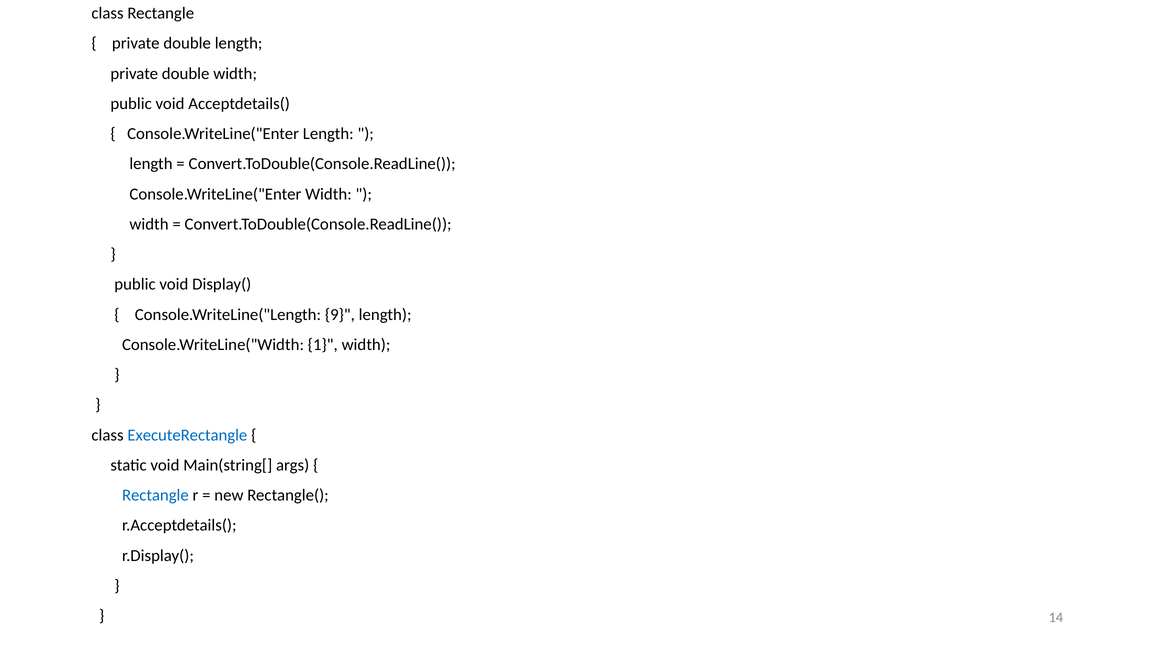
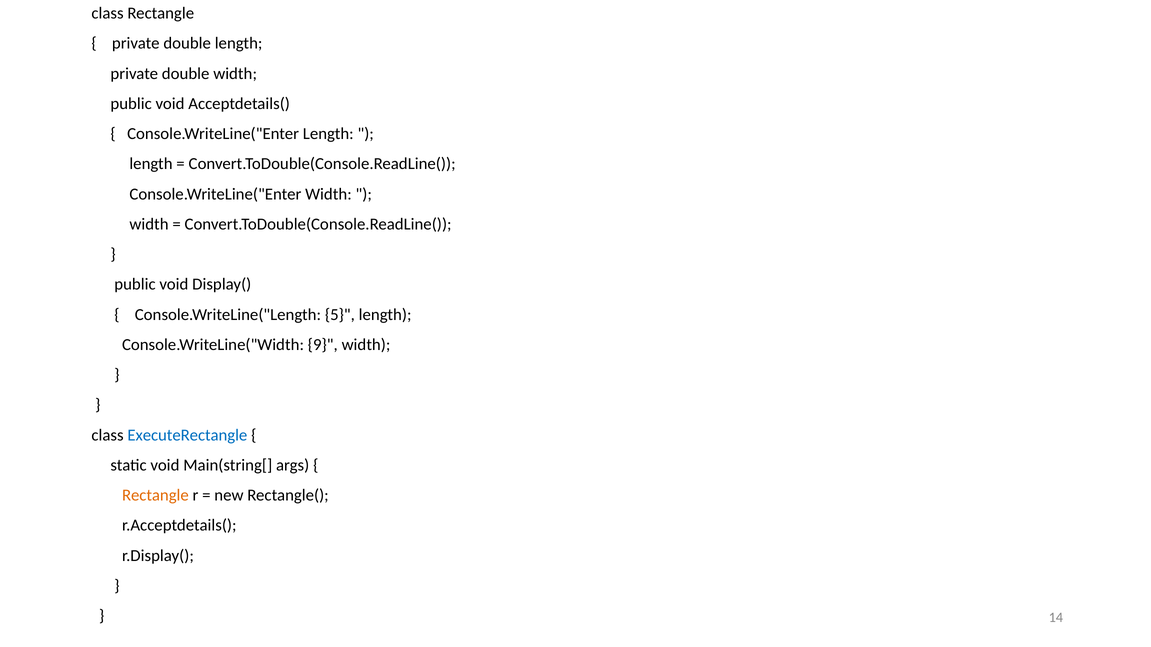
9: 9 -> 5
1: 1 -> 9
Rectangle at (155, 496) colour: blue -> orange
